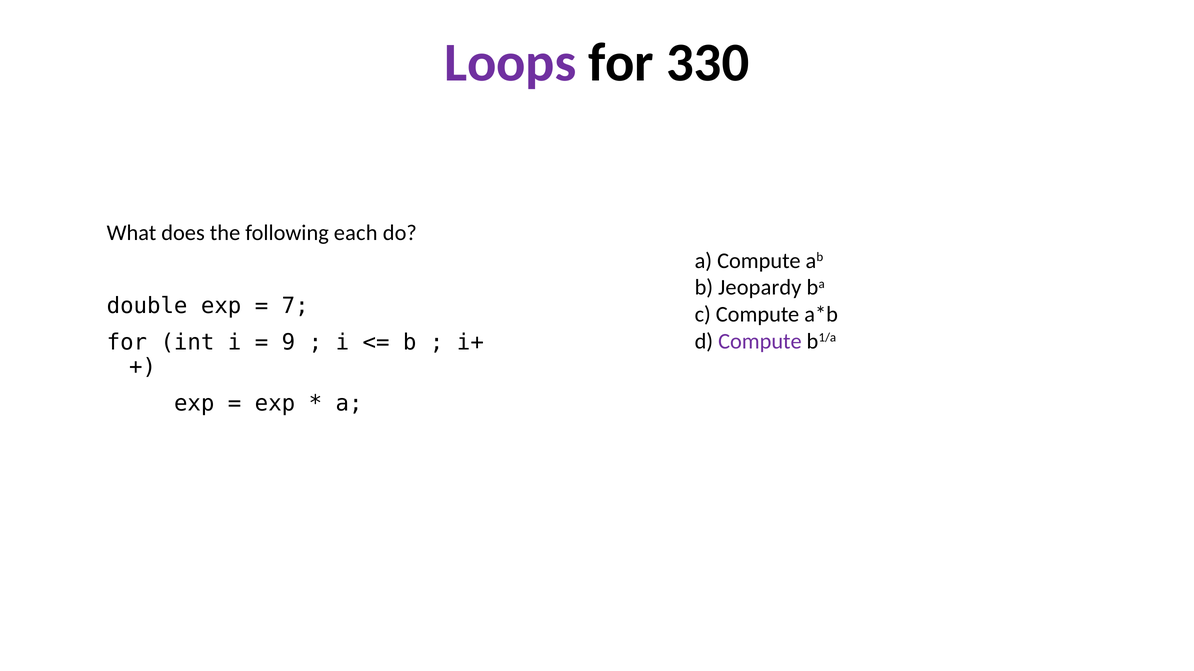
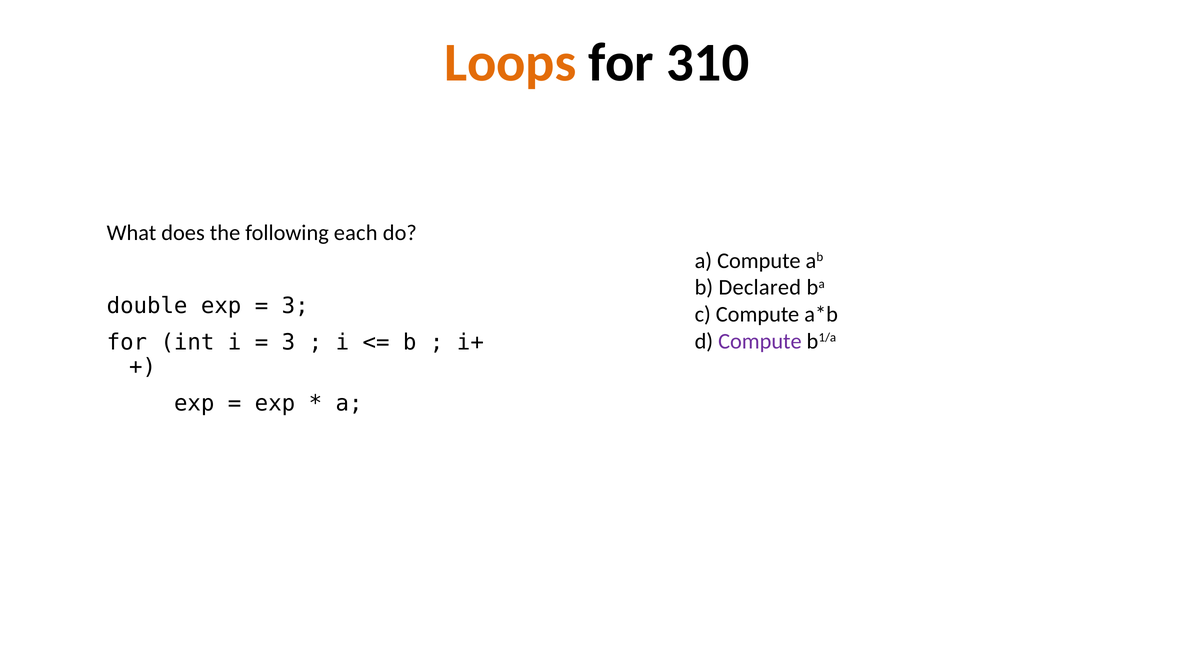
Loops colour: purple -> orange
330: 330 -> 310
Jeopardy: Jeopardy -> Declared
7 at (295, 306): 7 -> 3
9 at (288, 343): 9 -> 3
